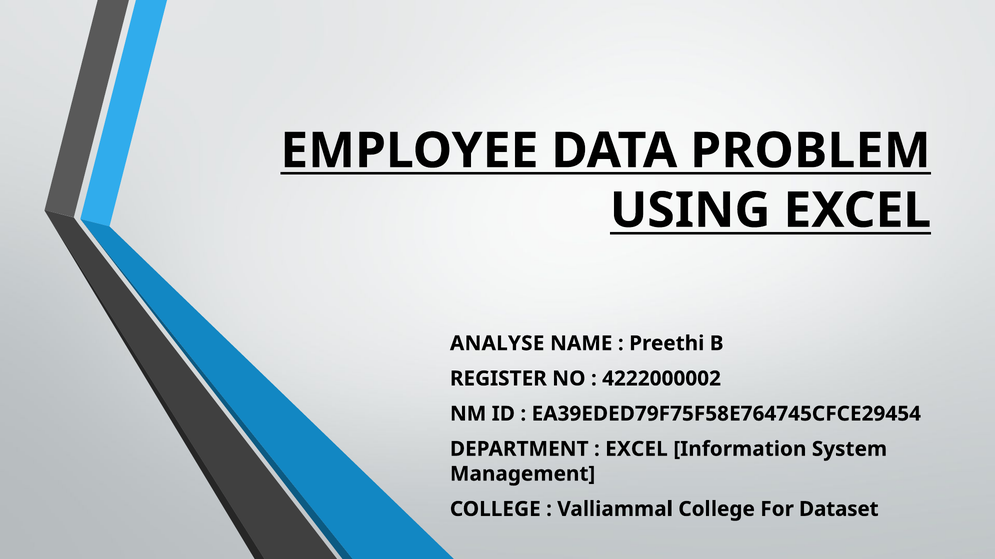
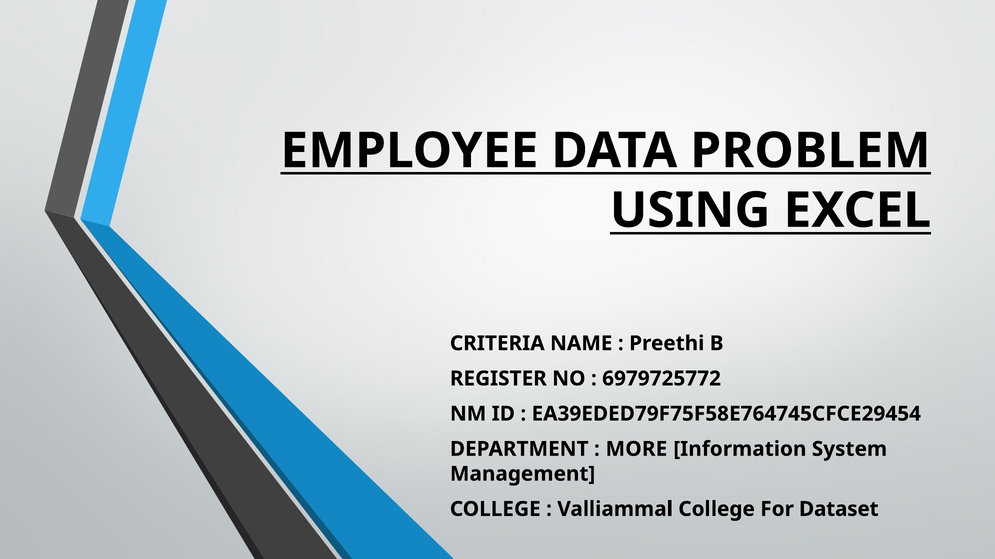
ANALYSE: ANALYSE -> CRITERIA
4222000002: 4222000002 -> 6979725772
EXCEL at (636, 450): EXCEL -> MORE
